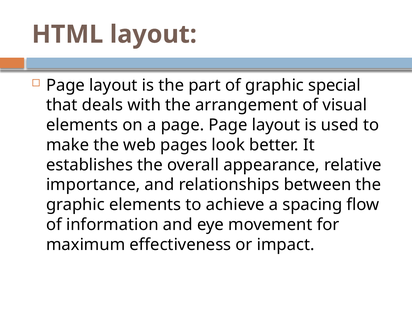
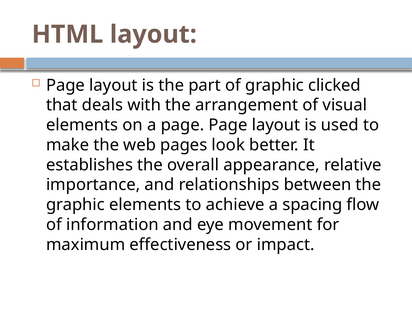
special: special -> clicked
